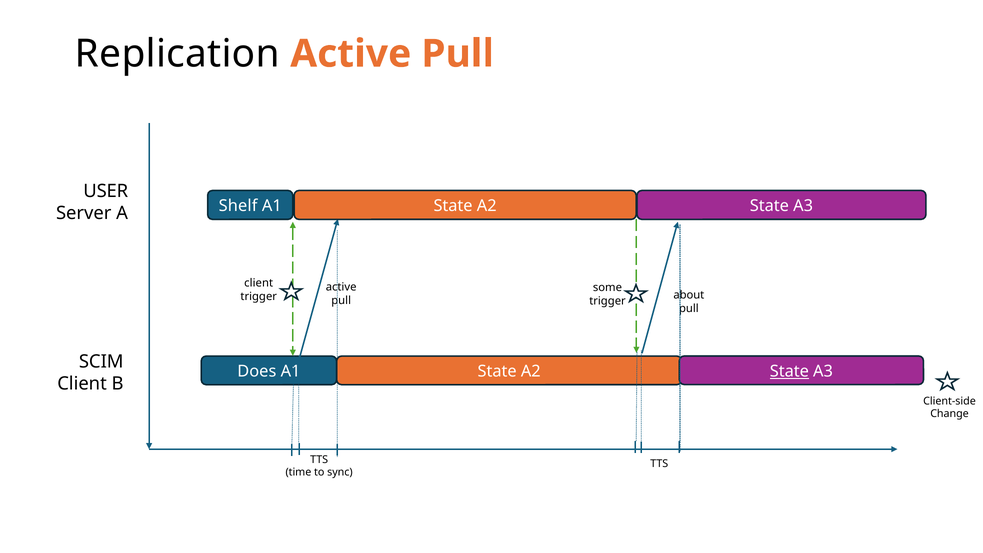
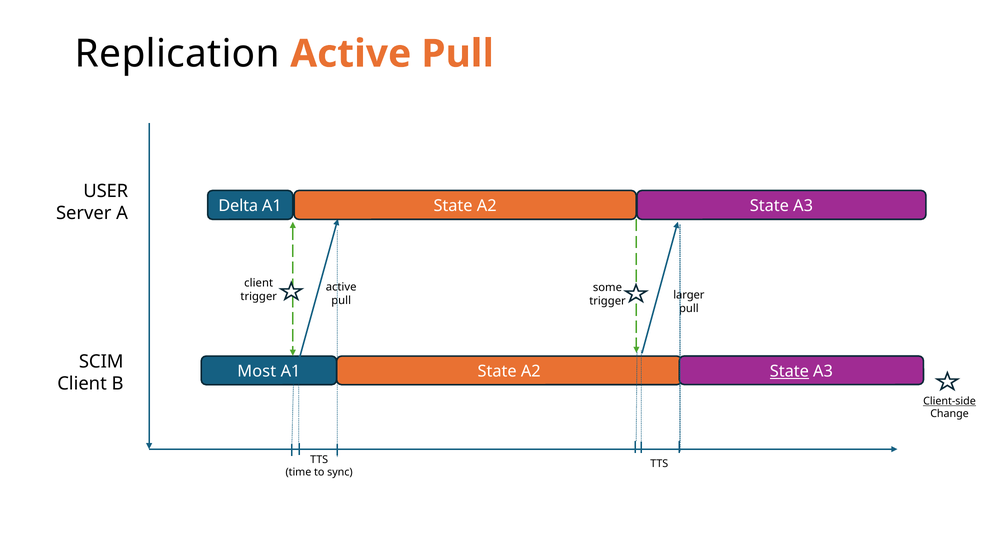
Shelf: Shelf -> Delta
about: about -> larger
Does: Does -> Most
Client-side underline: none -> present
